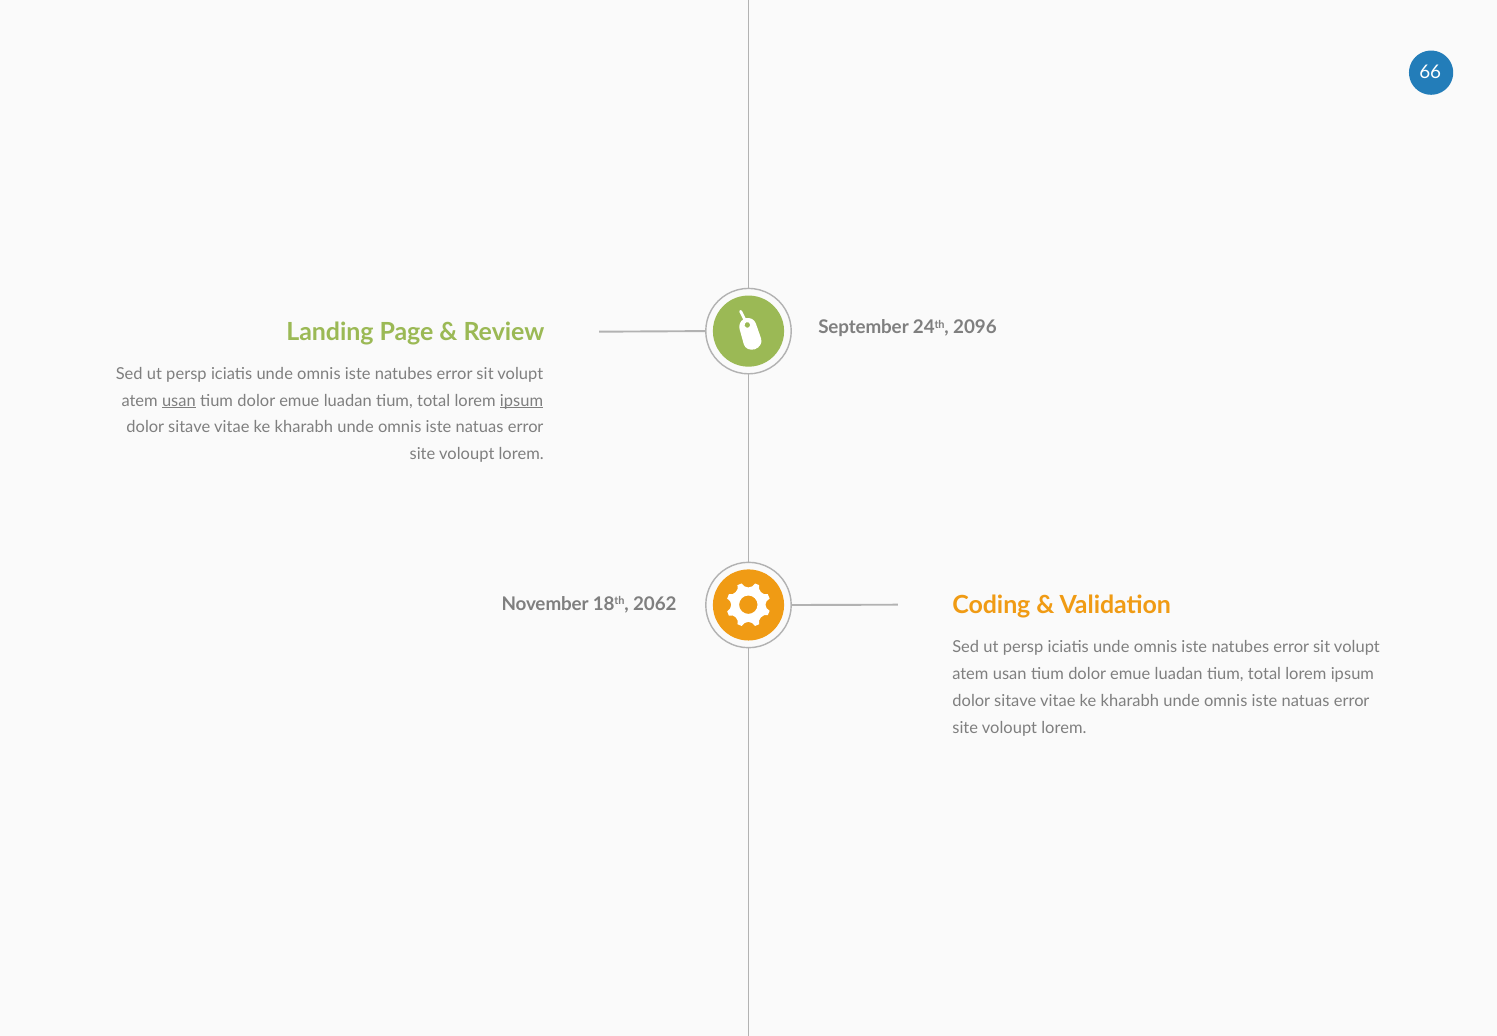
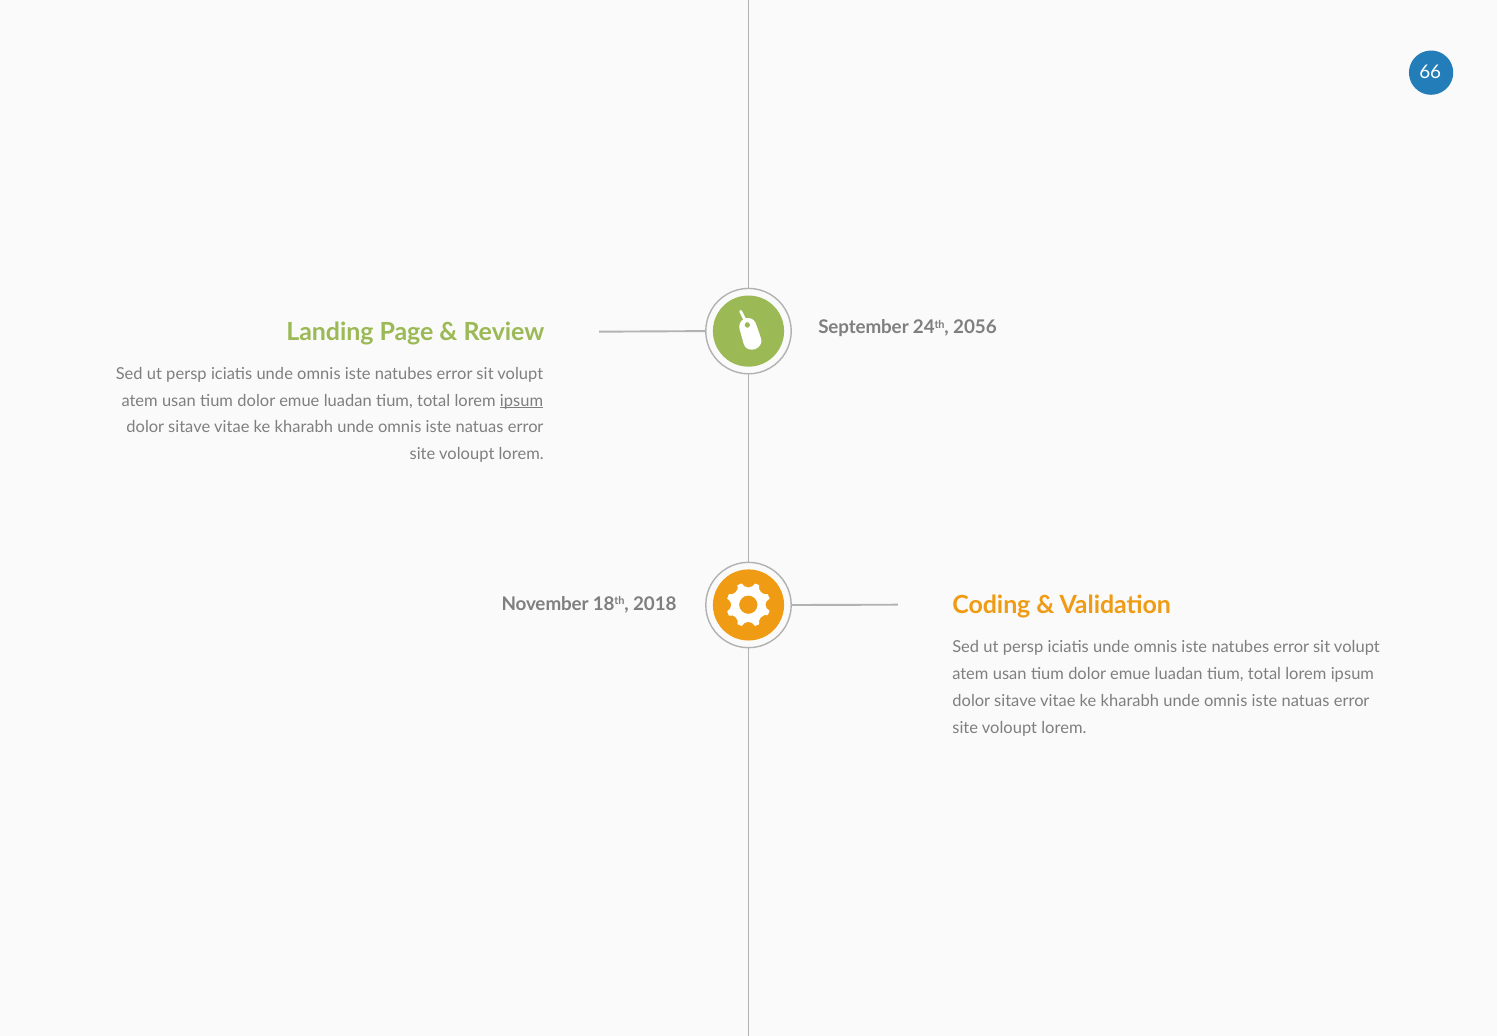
2096: 2096 -> 2056
usan at (179, 401) underline: present -> none
2062: 2062 -> 2018
